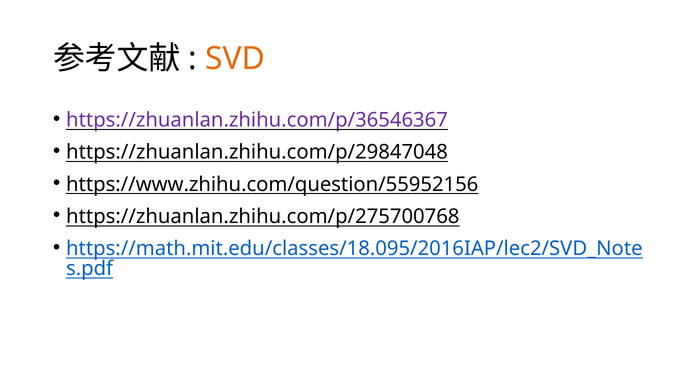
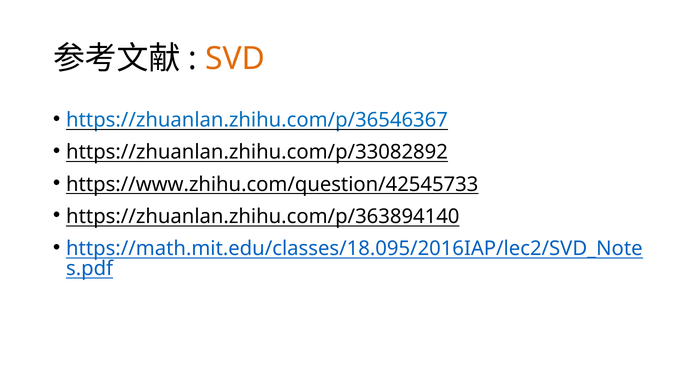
https://zhuanlan.zhihu.com/p/36546367 colour: purple -> blue
https://zhuanlan.zhihu.com/p/29847048: https://zhuanlan.zhihu.com/p/29847048 -> https://zhuanlan.zhihu.com/p/33082892
https://www.zhihu.com/question/55952156: https://www.zhihu.com/question/55952156 -> https://www.zhihu.com/question/42545733
https://zhuanlan.zhihu.com/p/275700768: https://zhuanlan.zhihu.com/p/275700768 -> https://zhuanlan.zhihu.com/p/363894140
